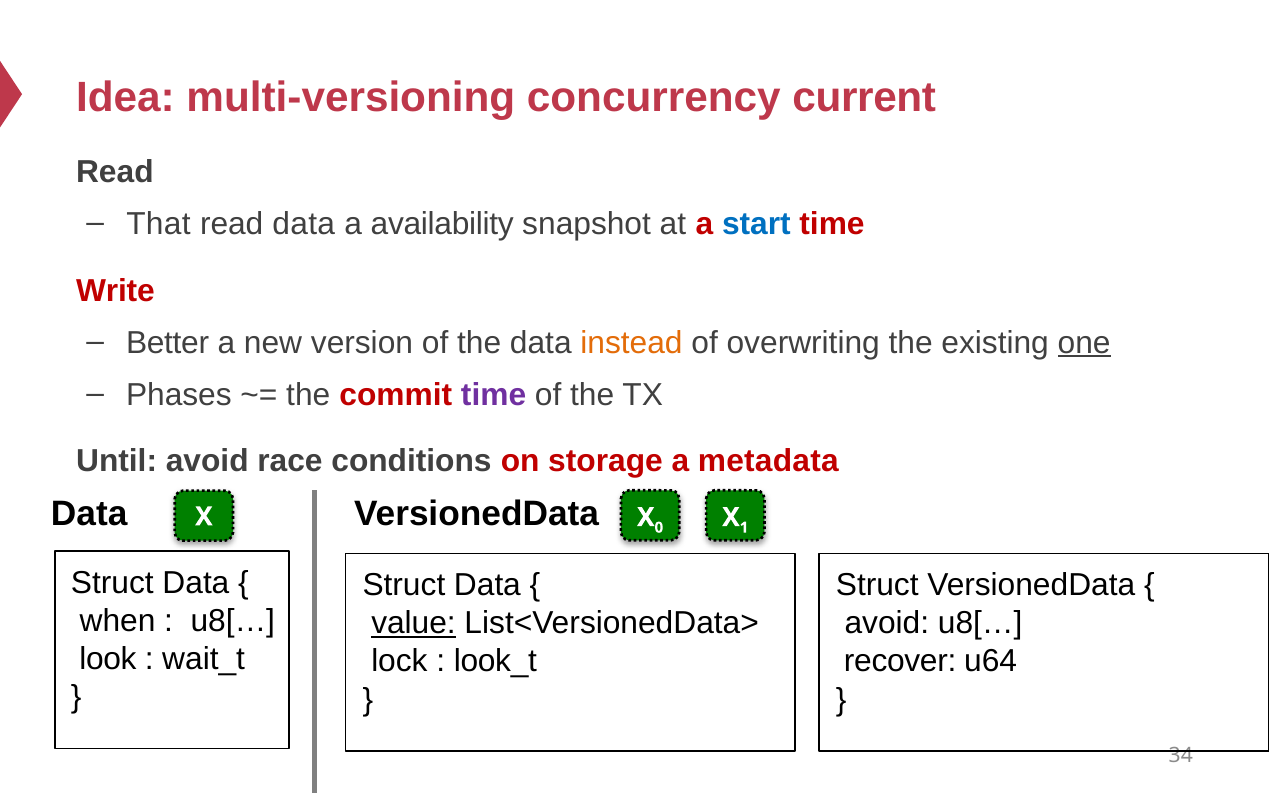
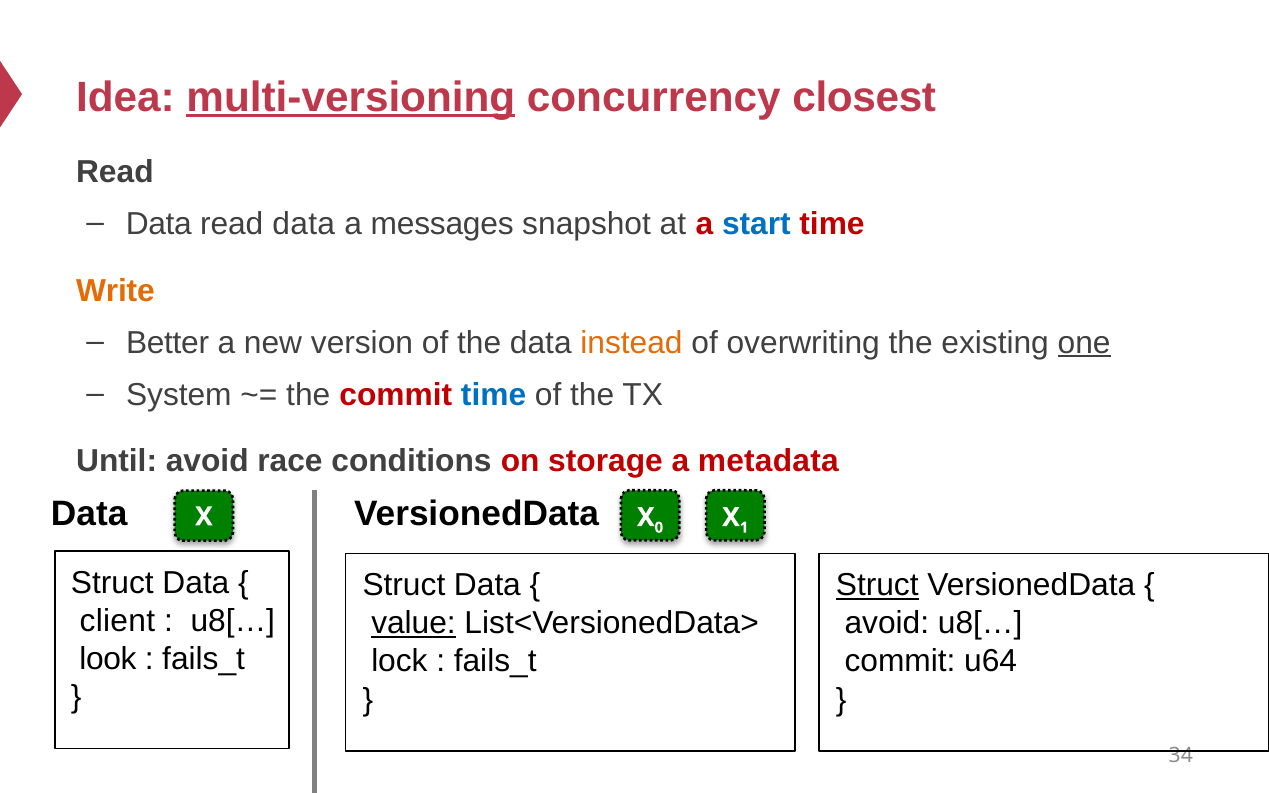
multi-versioning underline: none -> present
current: current -> closest
That at (158, 224): That -> Data
availability: availability -> messages
Write colour: red -> orange
Phases: Phases -> System
time at (494, 395) colour: purple -> blue
Struct at (877, 585) underline: none -> present
when: when -> client
wait_t at (204, 659): wait_t -> fails_t
look_t at (495, 662): look_t -> fails_t
recover at (900, 662): recover -> commit
